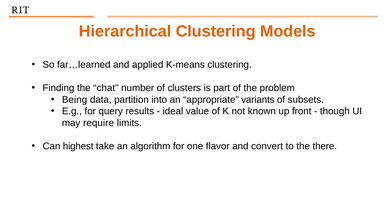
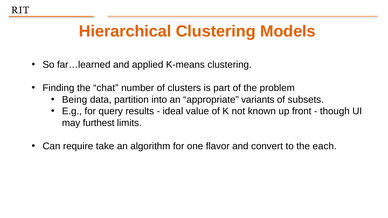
require: require -> furthest
highest: highest -> require
there: there -> each
